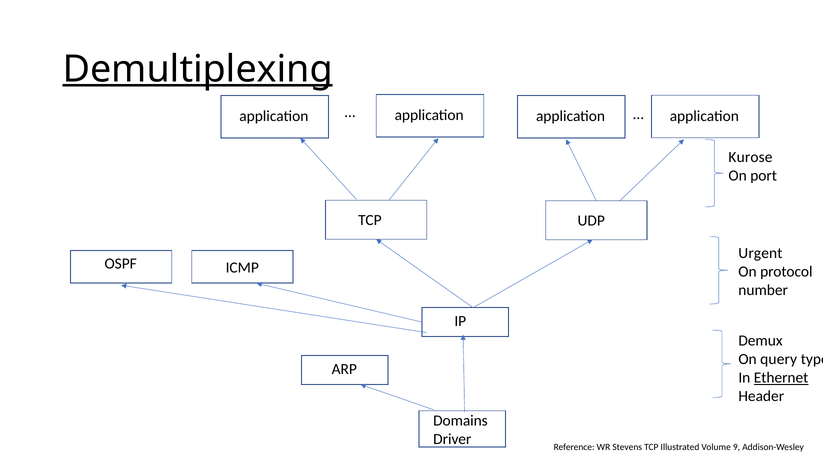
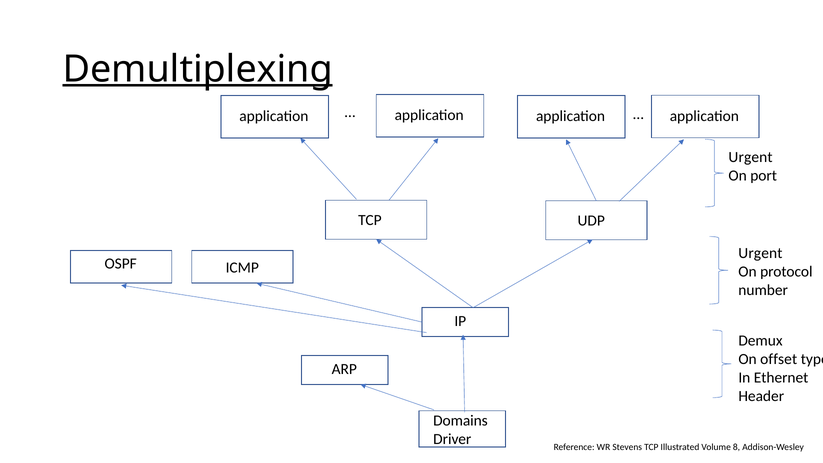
Kurose at (751, 157): Kurose -> Urgent
query: query -> offset
Ethernet underline: present -> none
9: 9 -> 8
